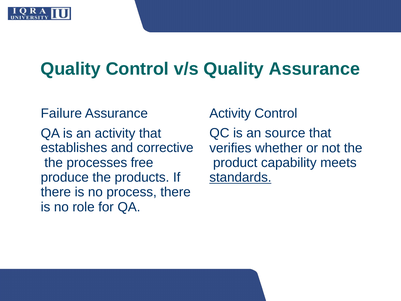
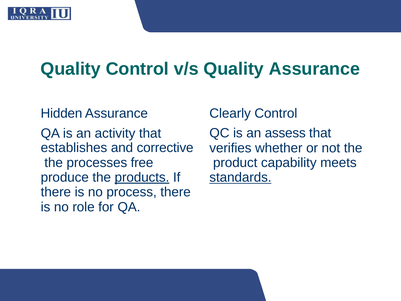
Failure: Failure -> Hidden
Activity at (230, 113): Activity -> Clearly
source: source -> assess
products underline: none -> present
